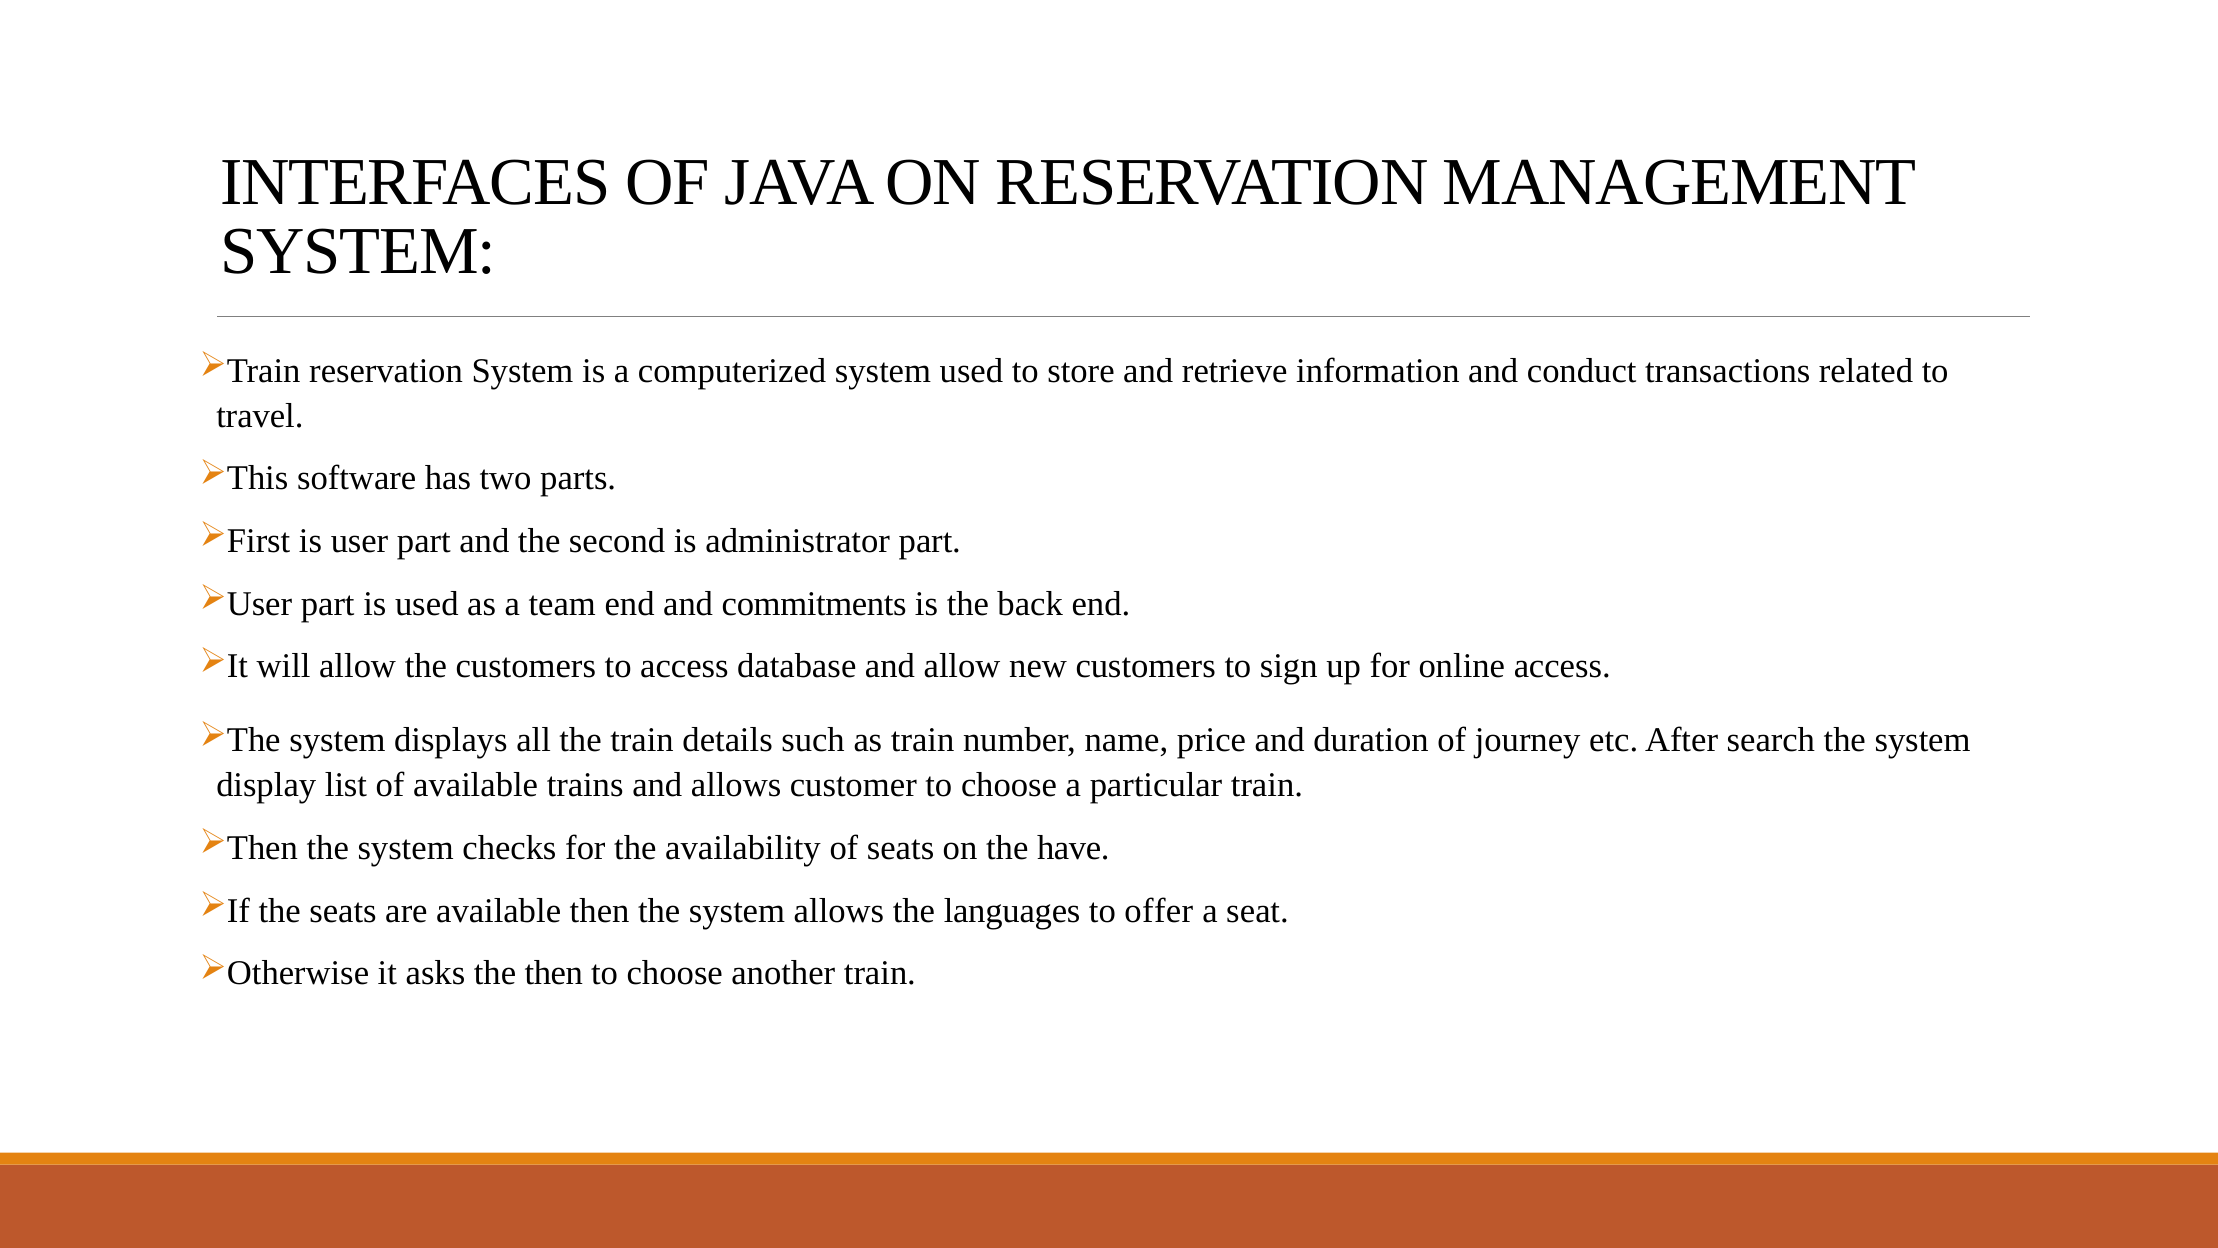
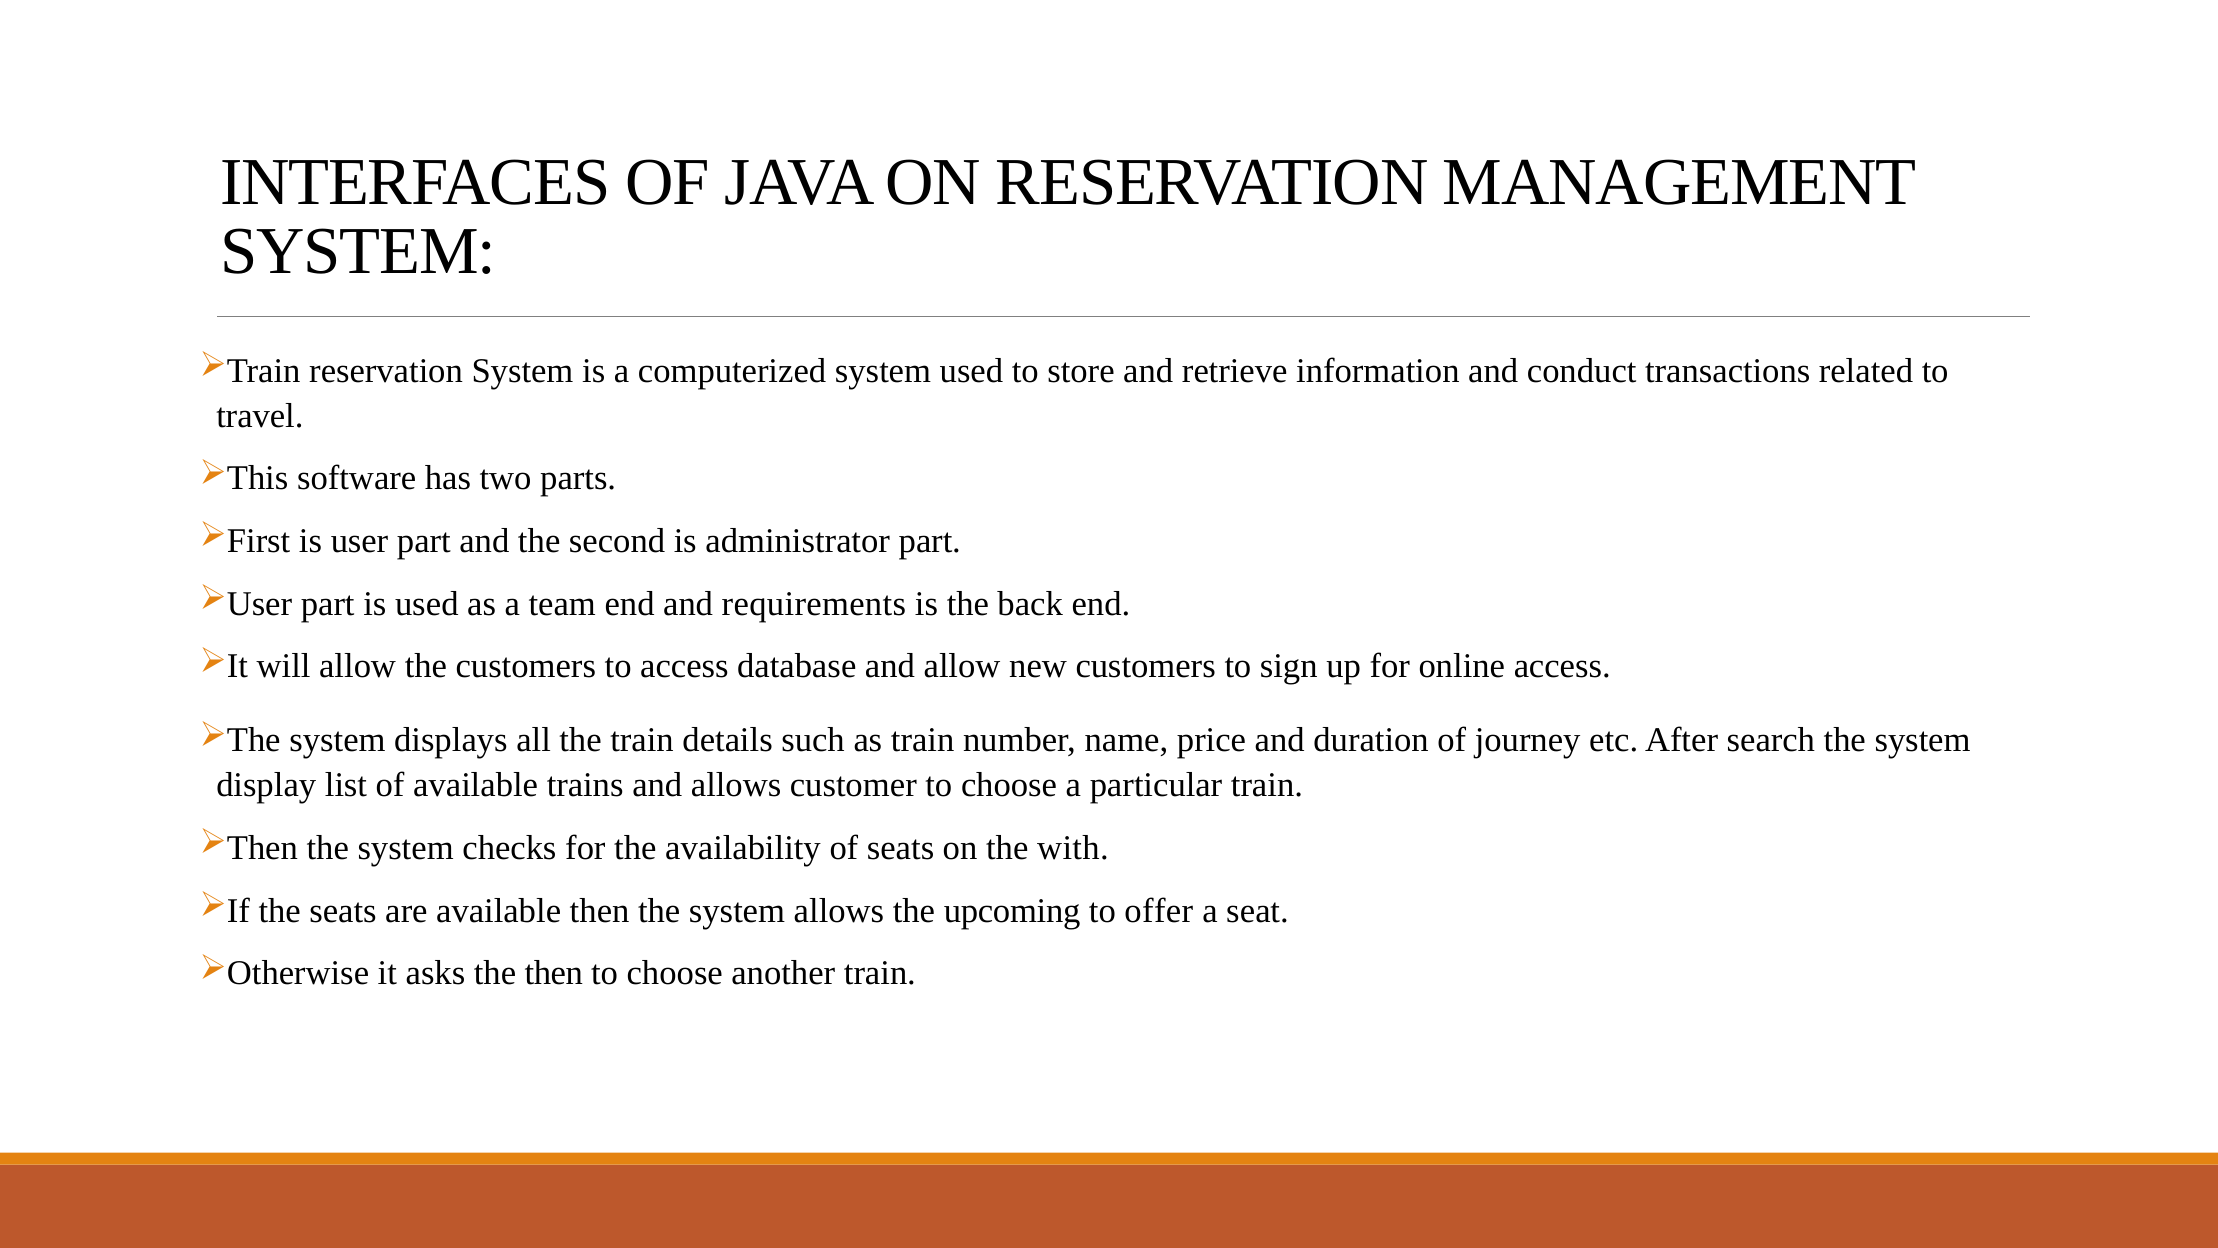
commitments: commitments -> requirements
have: have -> with
languages: languages -> upcoming
